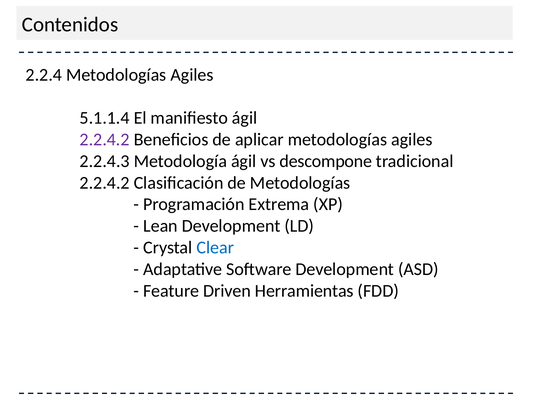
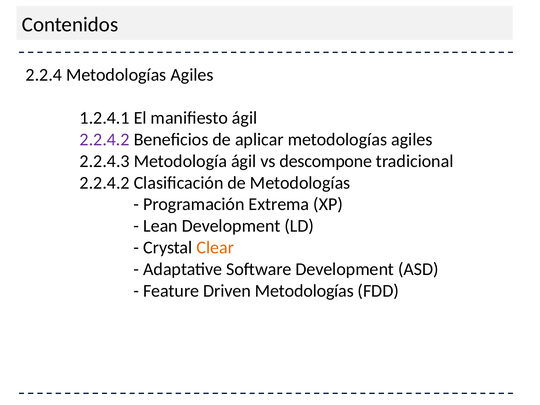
5.1.1.4: 5.1.1.4 -> 1.2.4.1
Clear colour: blue -> orange
Driven Herramientas: Herramientas -> Metodologías
